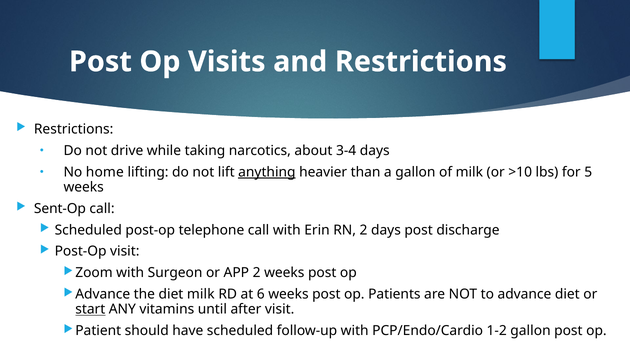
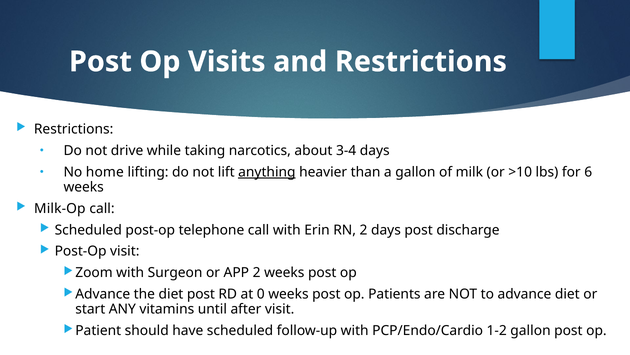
5: 5 -> 6
Sent-Op: Sent-Op -> Milk-Op
diet milk: milk -> post
6: 6 -> 0
start underline: present -> none
